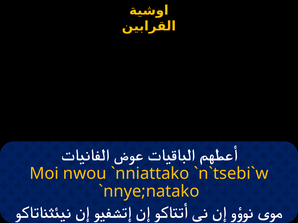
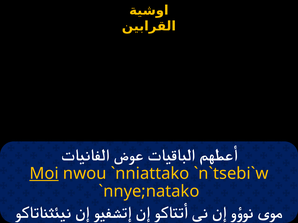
Moi underline: none -> present
